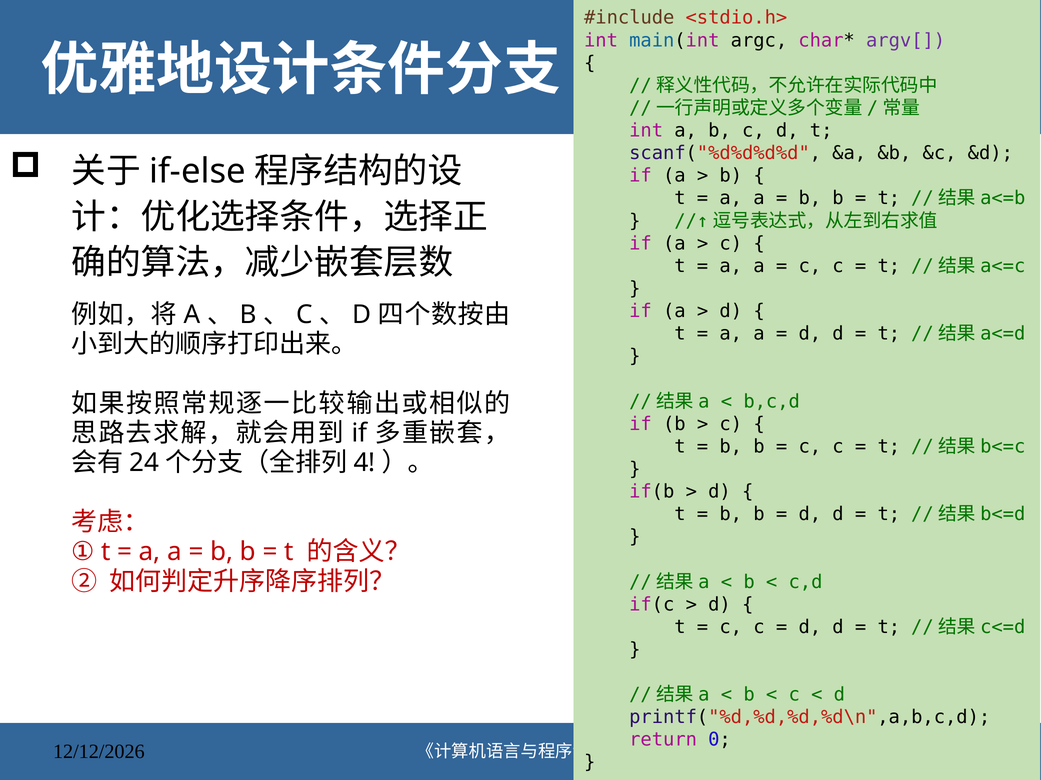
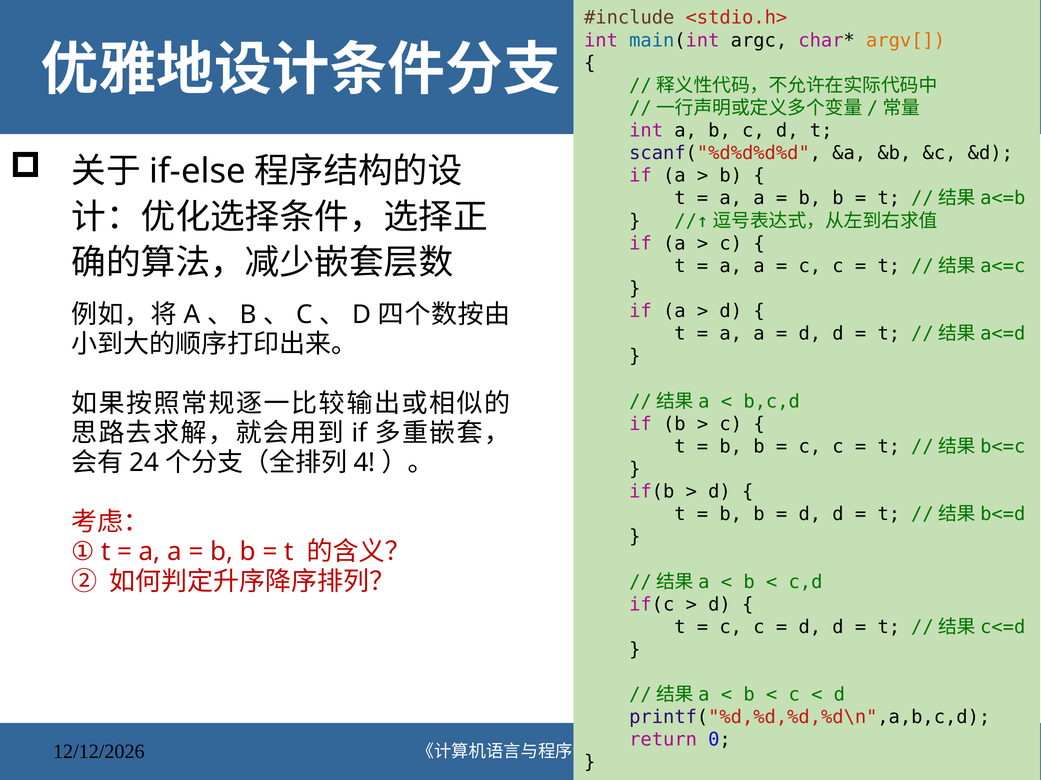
argv[ colour: purple -> orange
